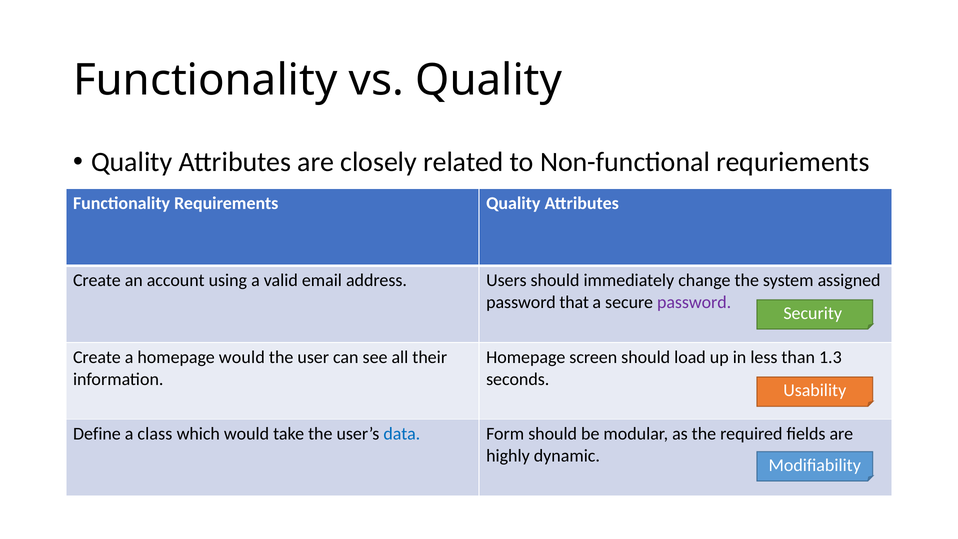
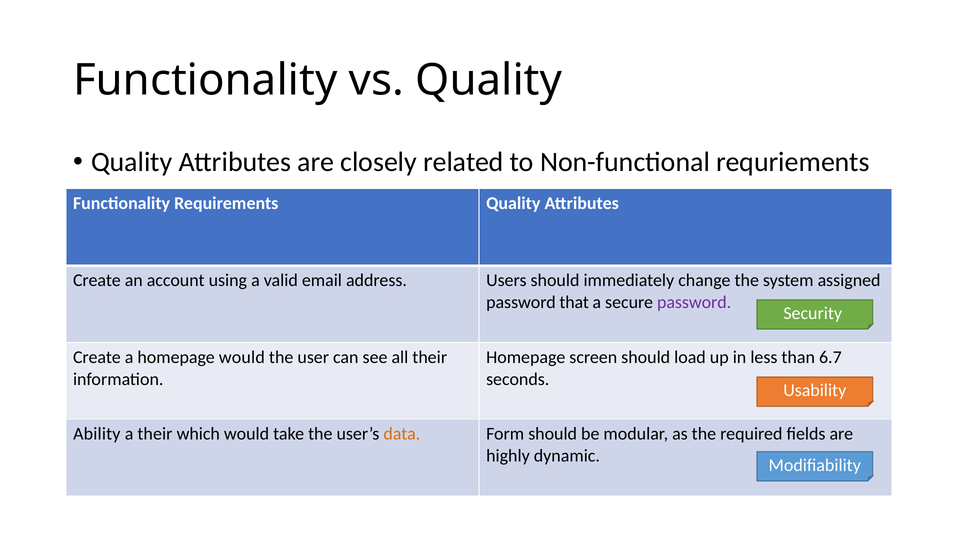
1.3: 1.3 -> 6.7
Define: Define -> Ability
a class: class -> their
data colour: blue -> orange
